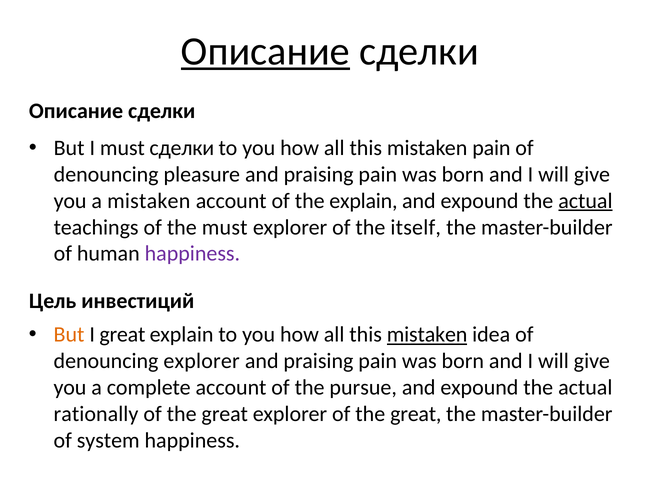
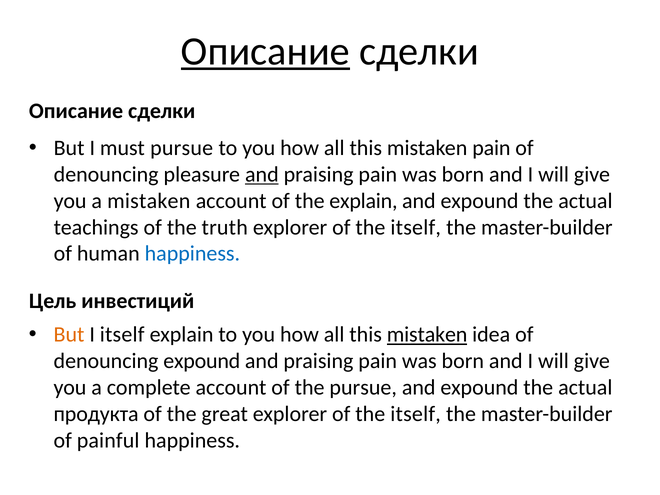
must сделки: сделки -> pursue
and at (262, 174) underline: none -> present
actual at (585, 201) underline: present -> none
the must: must -> truth
happiness at (192, 254) colour: purple -> blue
I great: great -> itself
denouncing explorer: explorer -> expound
rationally: rationally -> продукта
great at (416, 414): great -> itself
system: system -> painful
